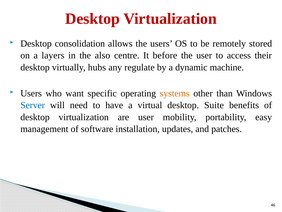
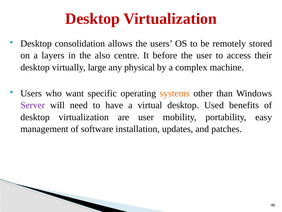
hubs: hubs -> large
regulate: regulate -> physical
dynamic: dynamic -> complex
Server colour: blue -> purple
Suite: Suite -> Used
